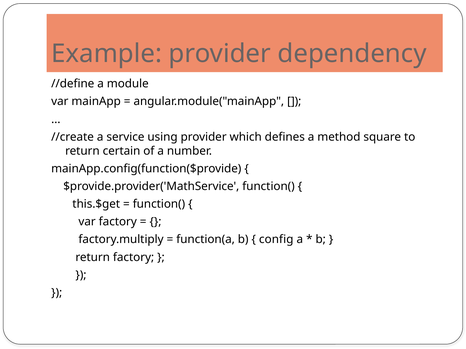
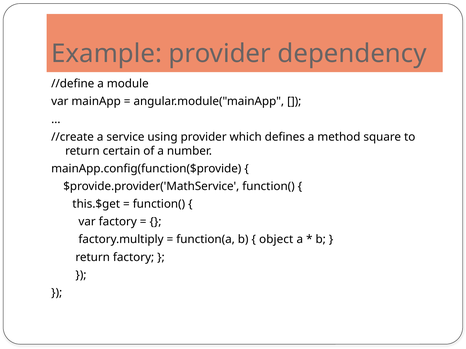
config: config -> object
